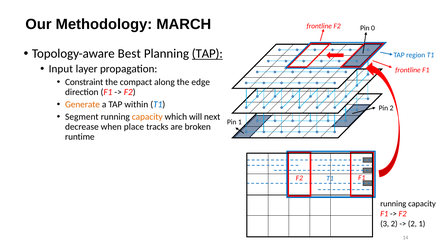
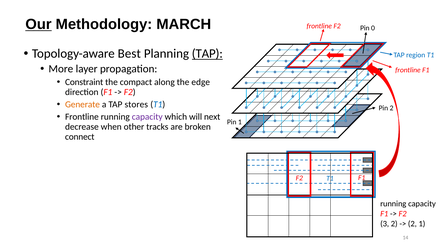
Our underline: none -> present
Input: Input -> More
within: within -> stores
Segment at (82, 117): Segment -> Frontline
capacity at (147, 117) colour: orange -> purple
place: place -> other
runtime: runtime -> connect
